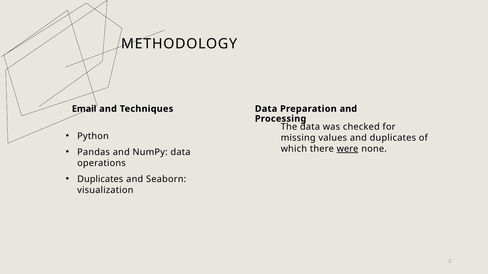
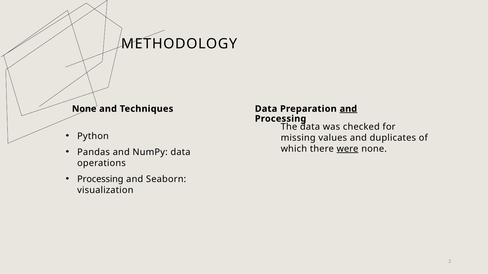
Email at (84, 109): Email -> None
and at (348, 109) underline: none -> present
Duplicates at (100, 179): Duplicates -> Processing
